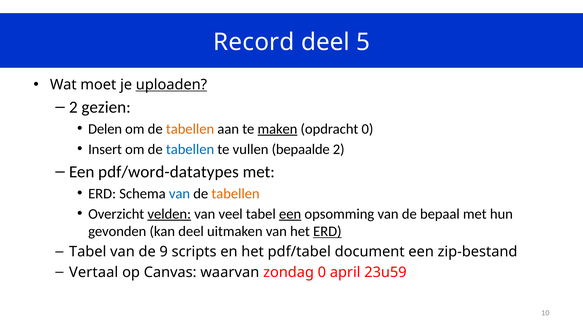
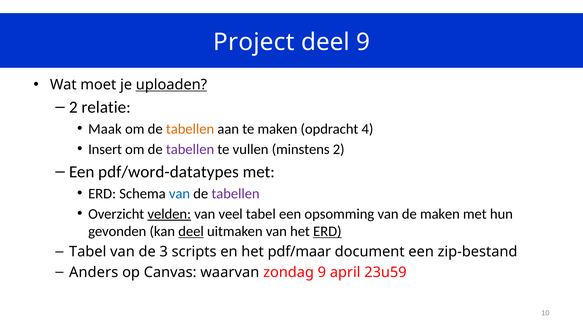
Record: Record -> Project
deel 5: 5 -> 9
gezien: gezien -> relatie
Delen: Delen -> Maak
maken at (277, 129) underline: present -> none
opdracht 0: 0 -> 4
tabellen at (190, 149) colour: blue -> purple
bepaalde: bepaalde -> minstens
tabellen at (236, 193) colour: orange -> purple
een at (290, 214) underline: present -> none
de bepaal: bepaal -> maken
deel at (191, 231) underline: none -> present
9: 9 -> 3
pdf/tabel: pdf/tabel -> pdf/maar
Vertaal: Vertaal -> Anders
zondag 0: 0 -> 9
